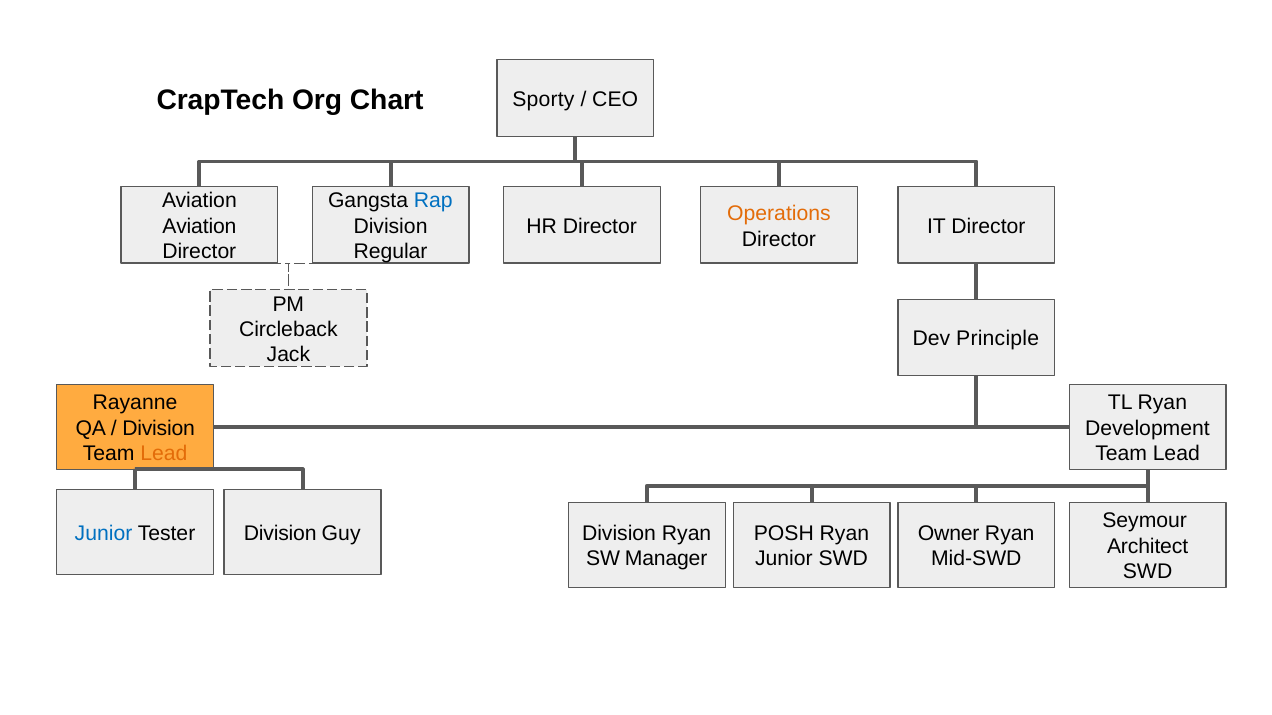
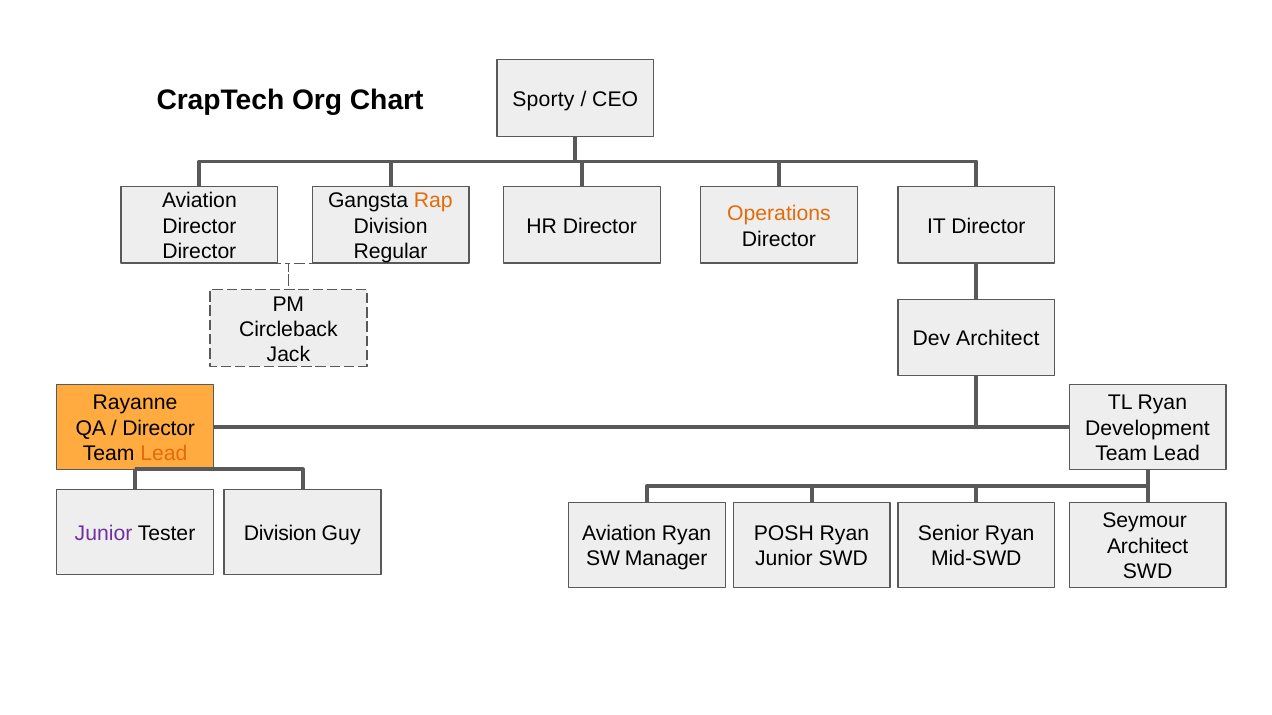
Rap colour: blue -> orange
Aviation at (199, 226): Aviation -> Director
Dev Principle: Principle -> Architect
Division at (159, 429): Division -> Director
Junior at (104, 534) colour: blue -> purple
Guy Division: Division -> Aviation
Owner: Owner -> Senior
